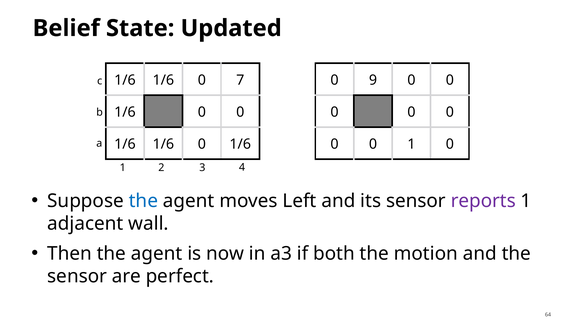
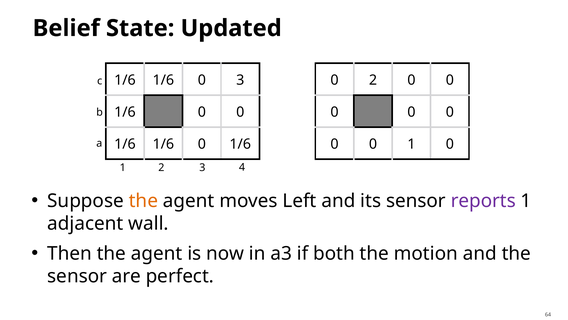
0 7: 7 -> 3
0 9: 9 -> 2
the at (143, 201) colour: blue -> orange
